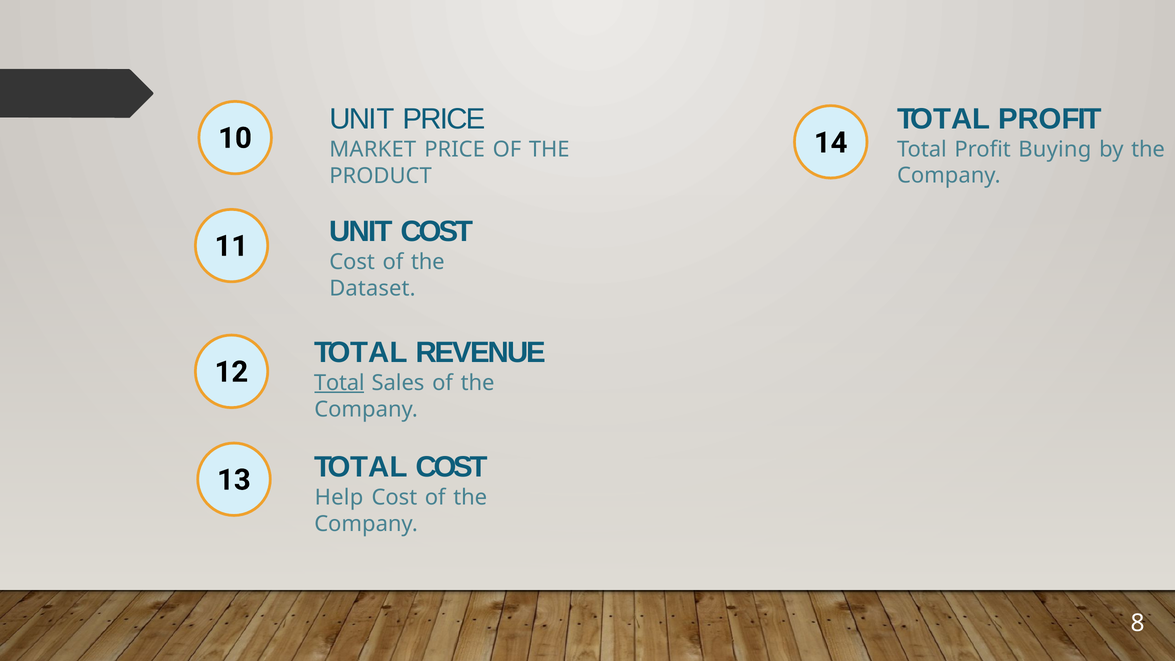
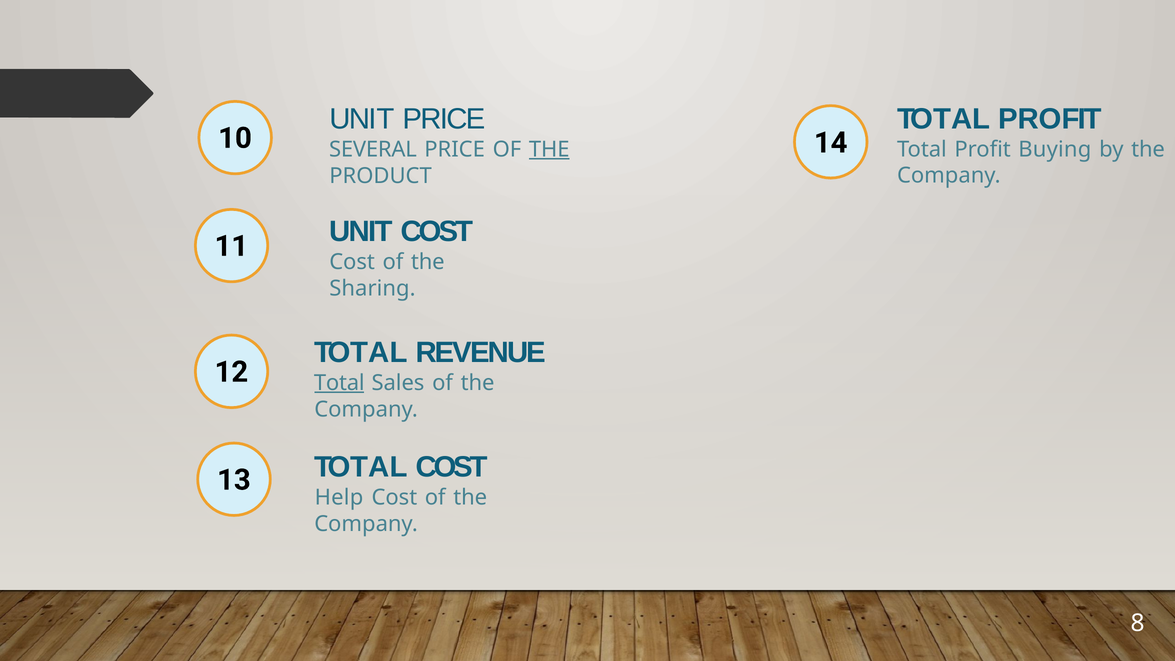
MARKET: MARKET -> SEVERAL
THE at (549, 149) underline: none -> present
Dataset: Dataset -> Sharing
